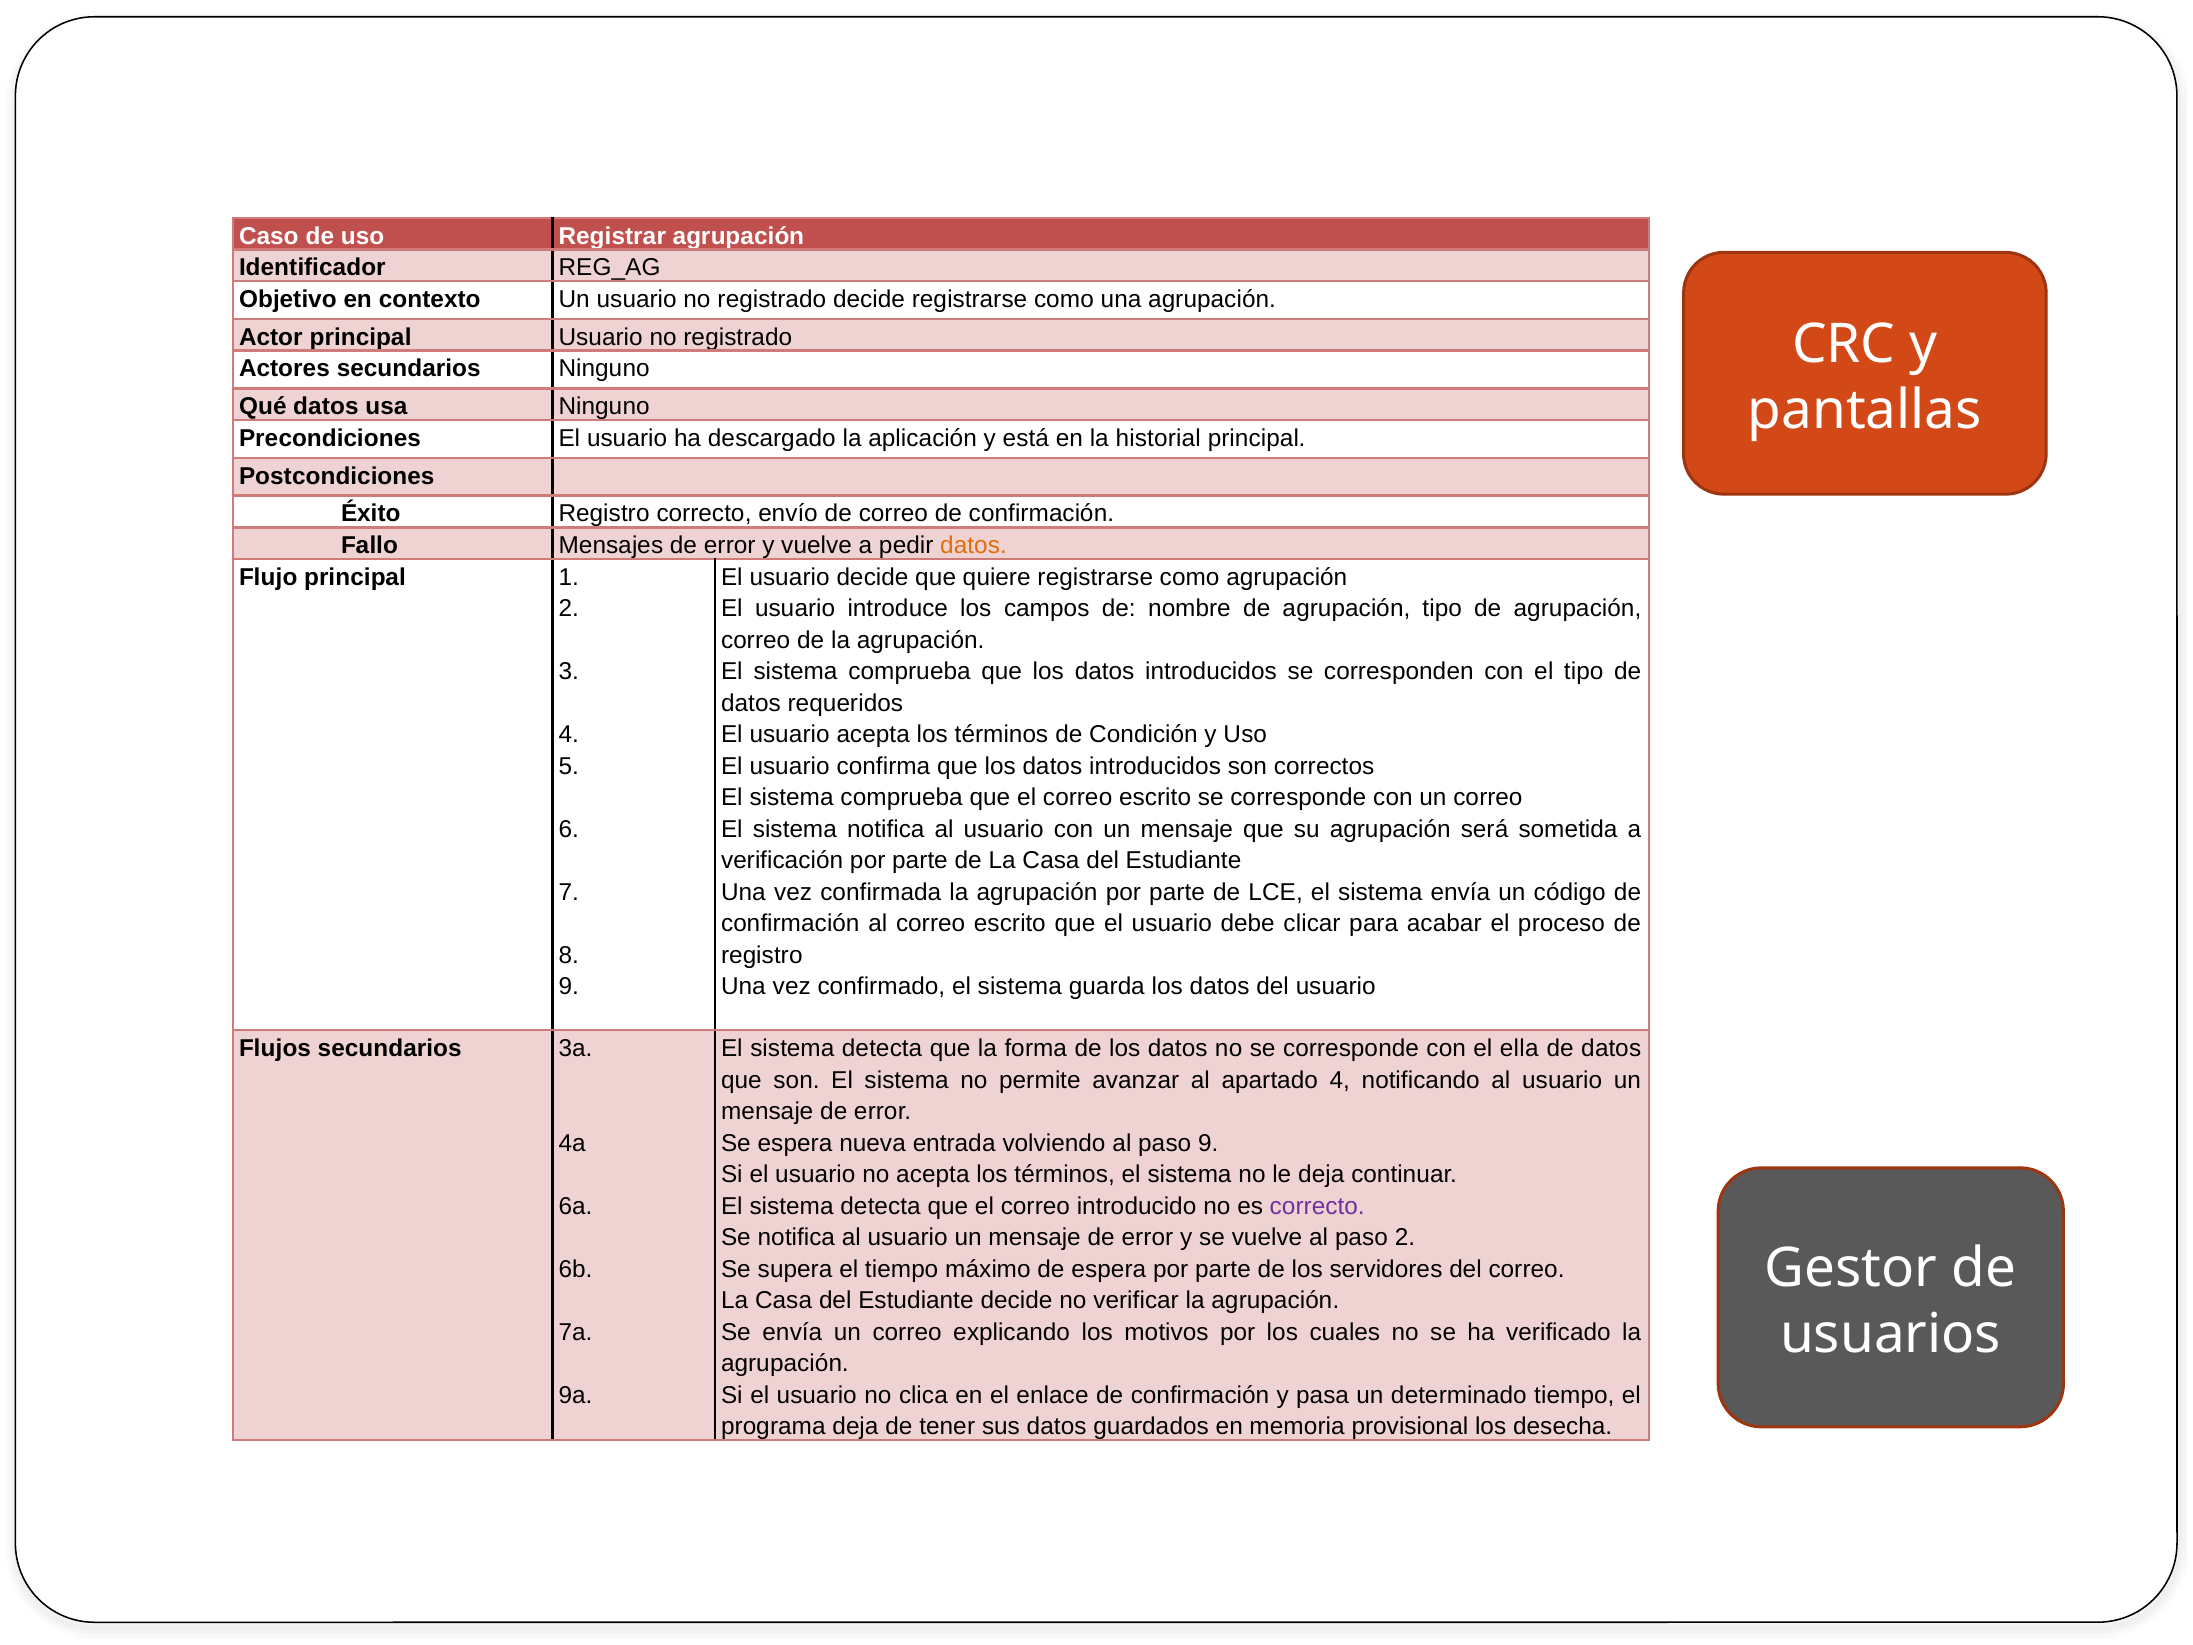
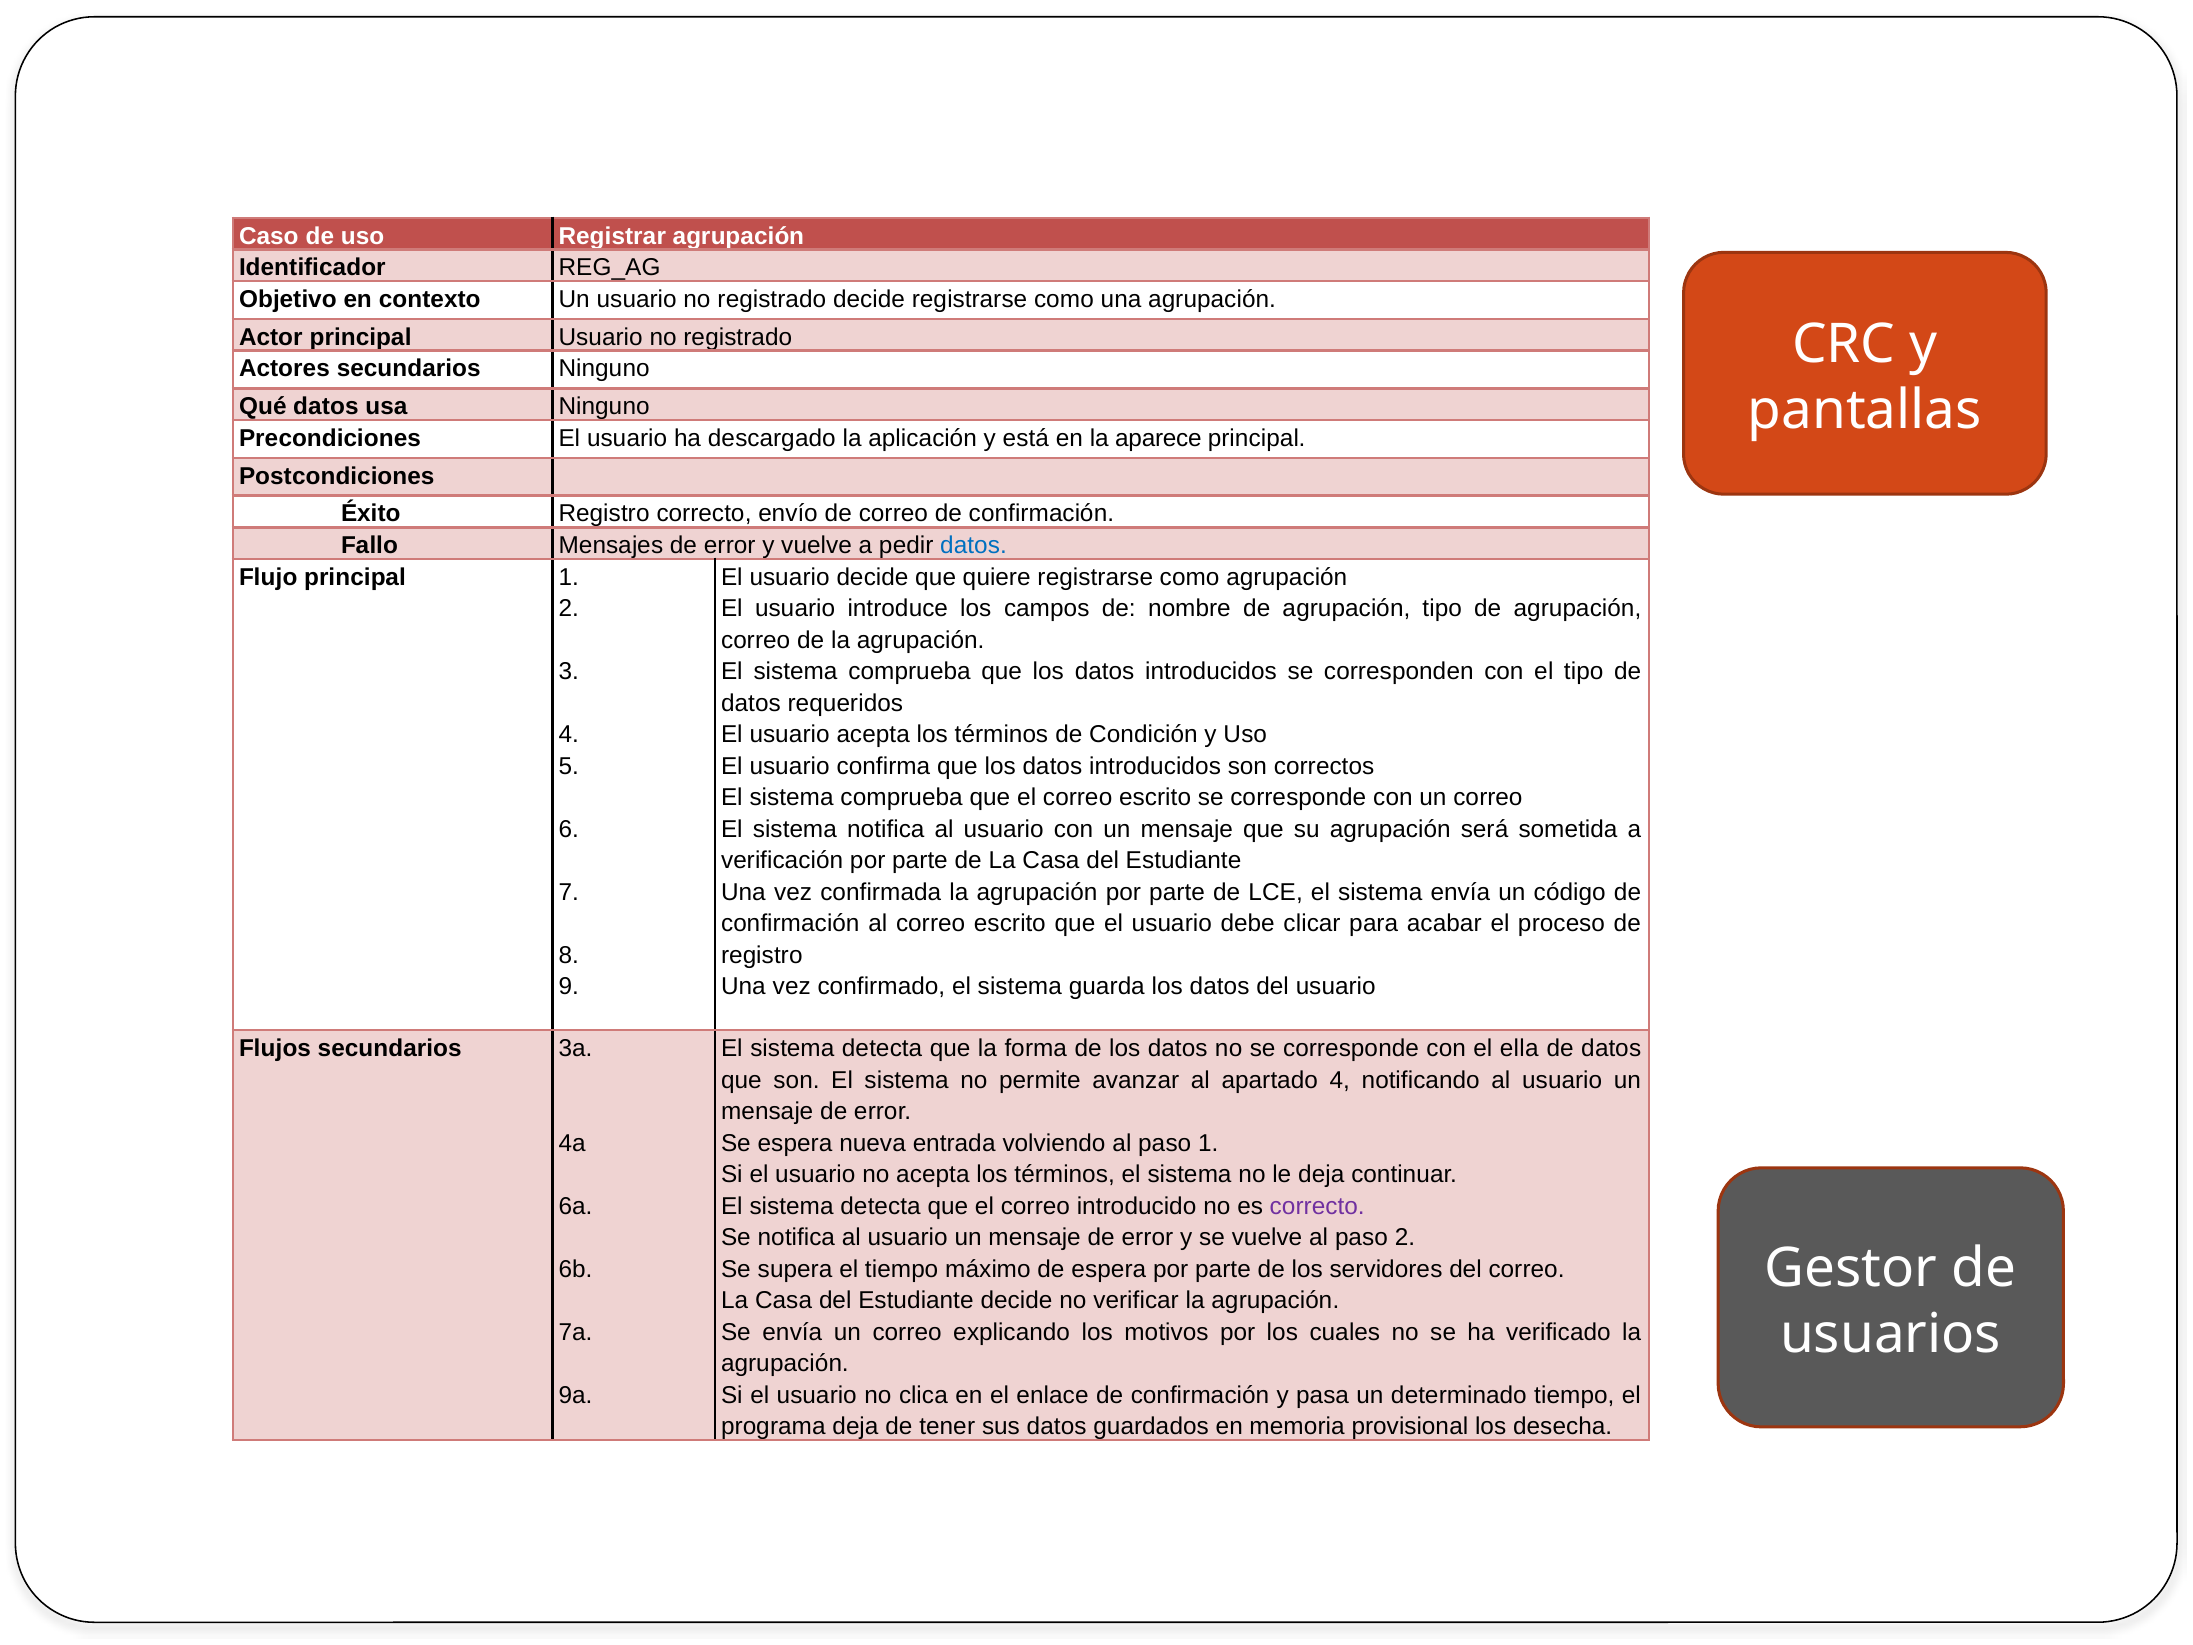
historial: historial -> aparece
datos at (973, 545) colour: orange -> blue
paso 9: 9 -> 1
